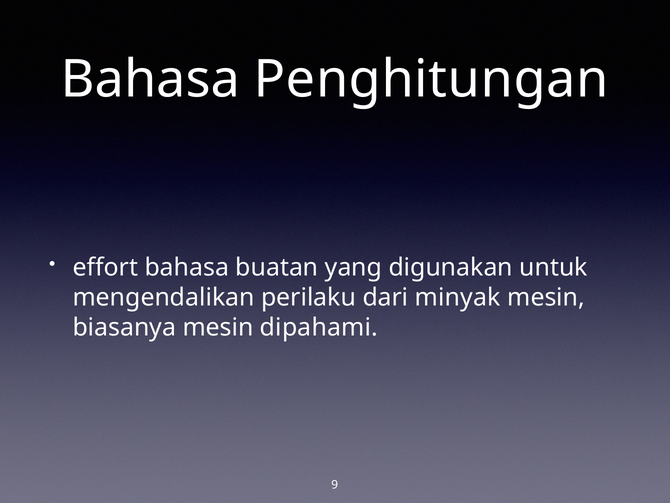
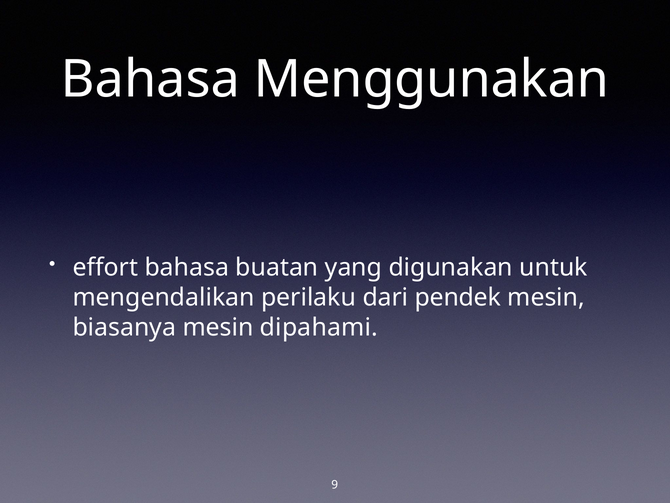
Penghitungan: Penghitungan -> Menggunakan
minyak: minyak -> pendek
